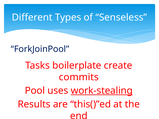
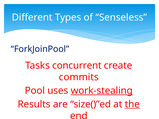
boilerplate: boilerplate -> concurrent
this()”ed: this()”ed -> size()”ed
the underline: none -> present
